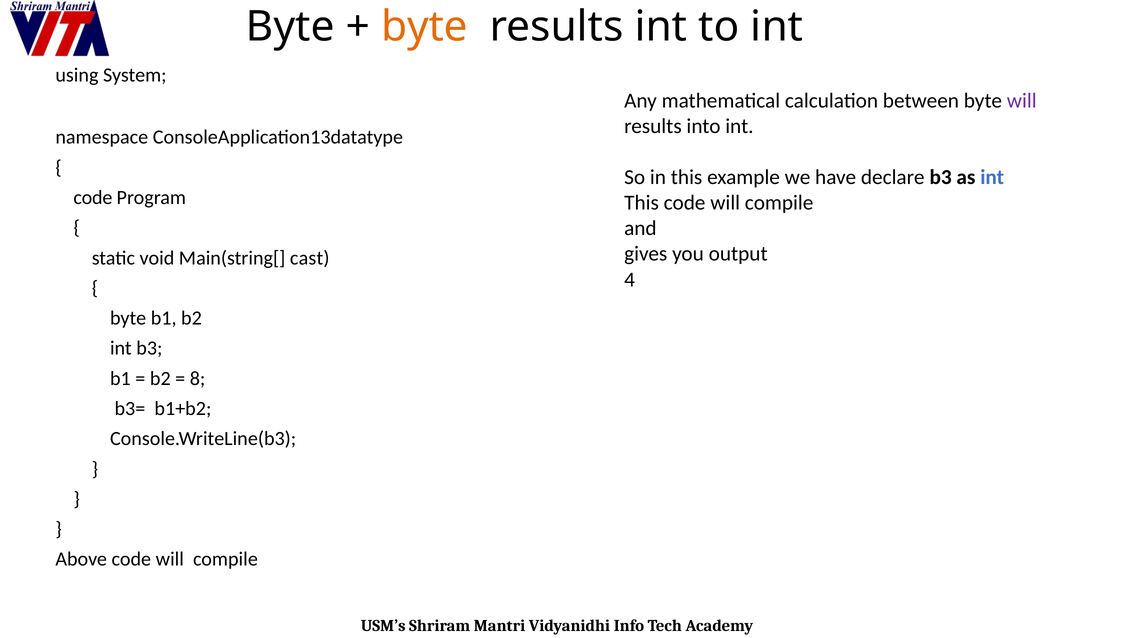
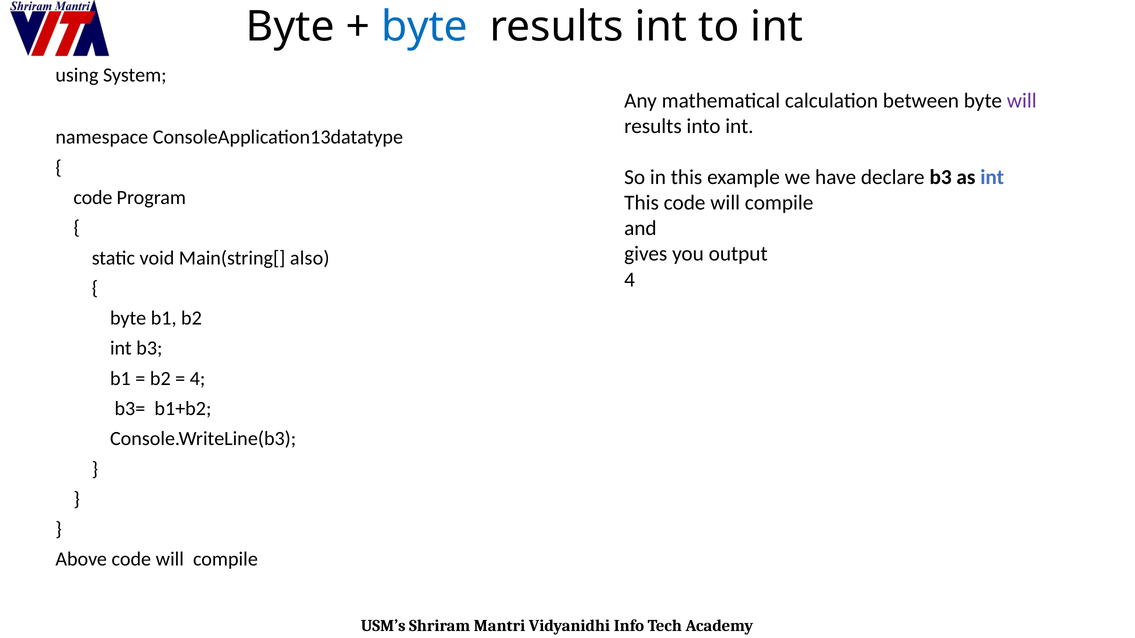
byte at (424, 27) colour: orange -> blue
cast: cast -> also
8 at (198, 379): 8 -> 4
